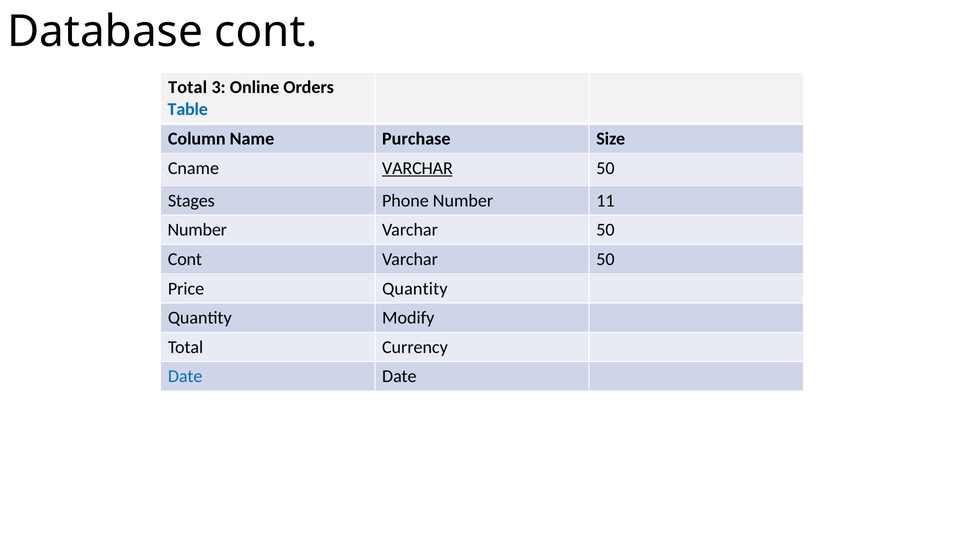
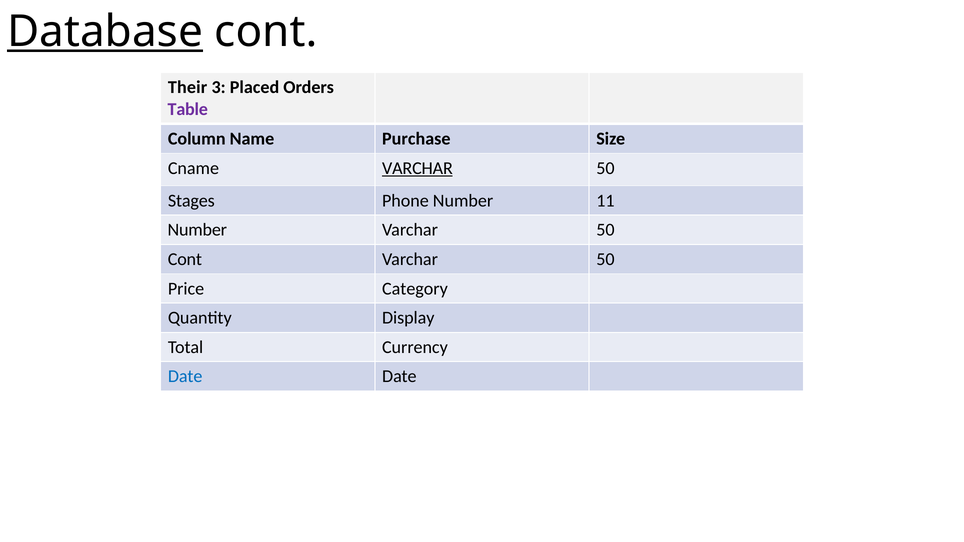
Database underline: none -> present
Total at (188, 87): Total -> Their
Online: Online -> Placed
Table colour: blue -> purple
Price Quantity: Quantity -> Category
Modify: Modify -> Display
